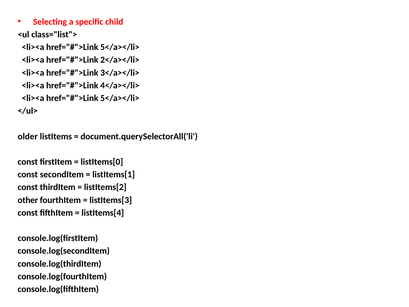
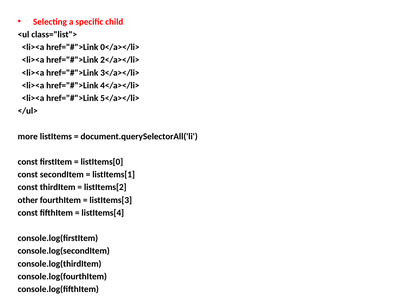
5</a></li> at (120, 47): 5</a></li> -> 0</a></li>
older: older -> more
